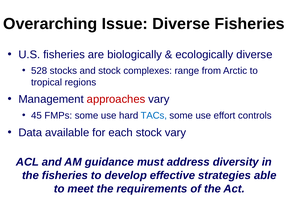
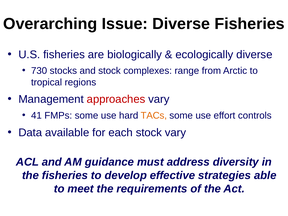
528: 528 -> 730
45: 45 -> 41
TACs colour: blue -> orange
